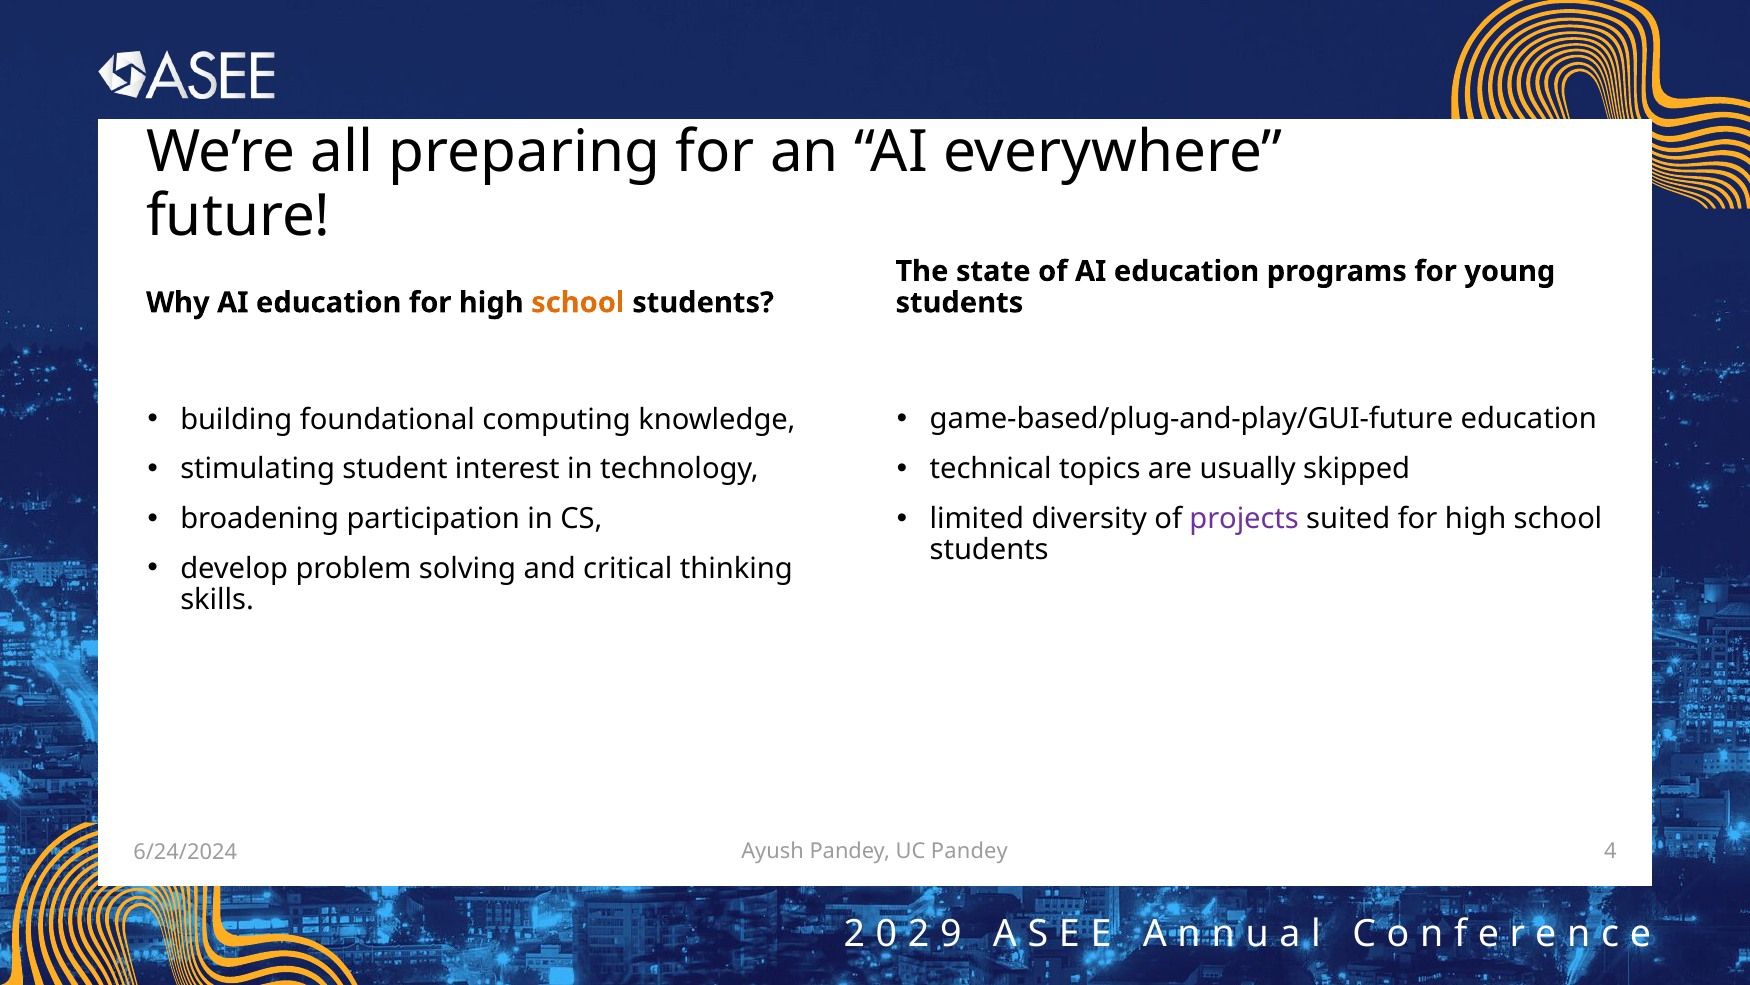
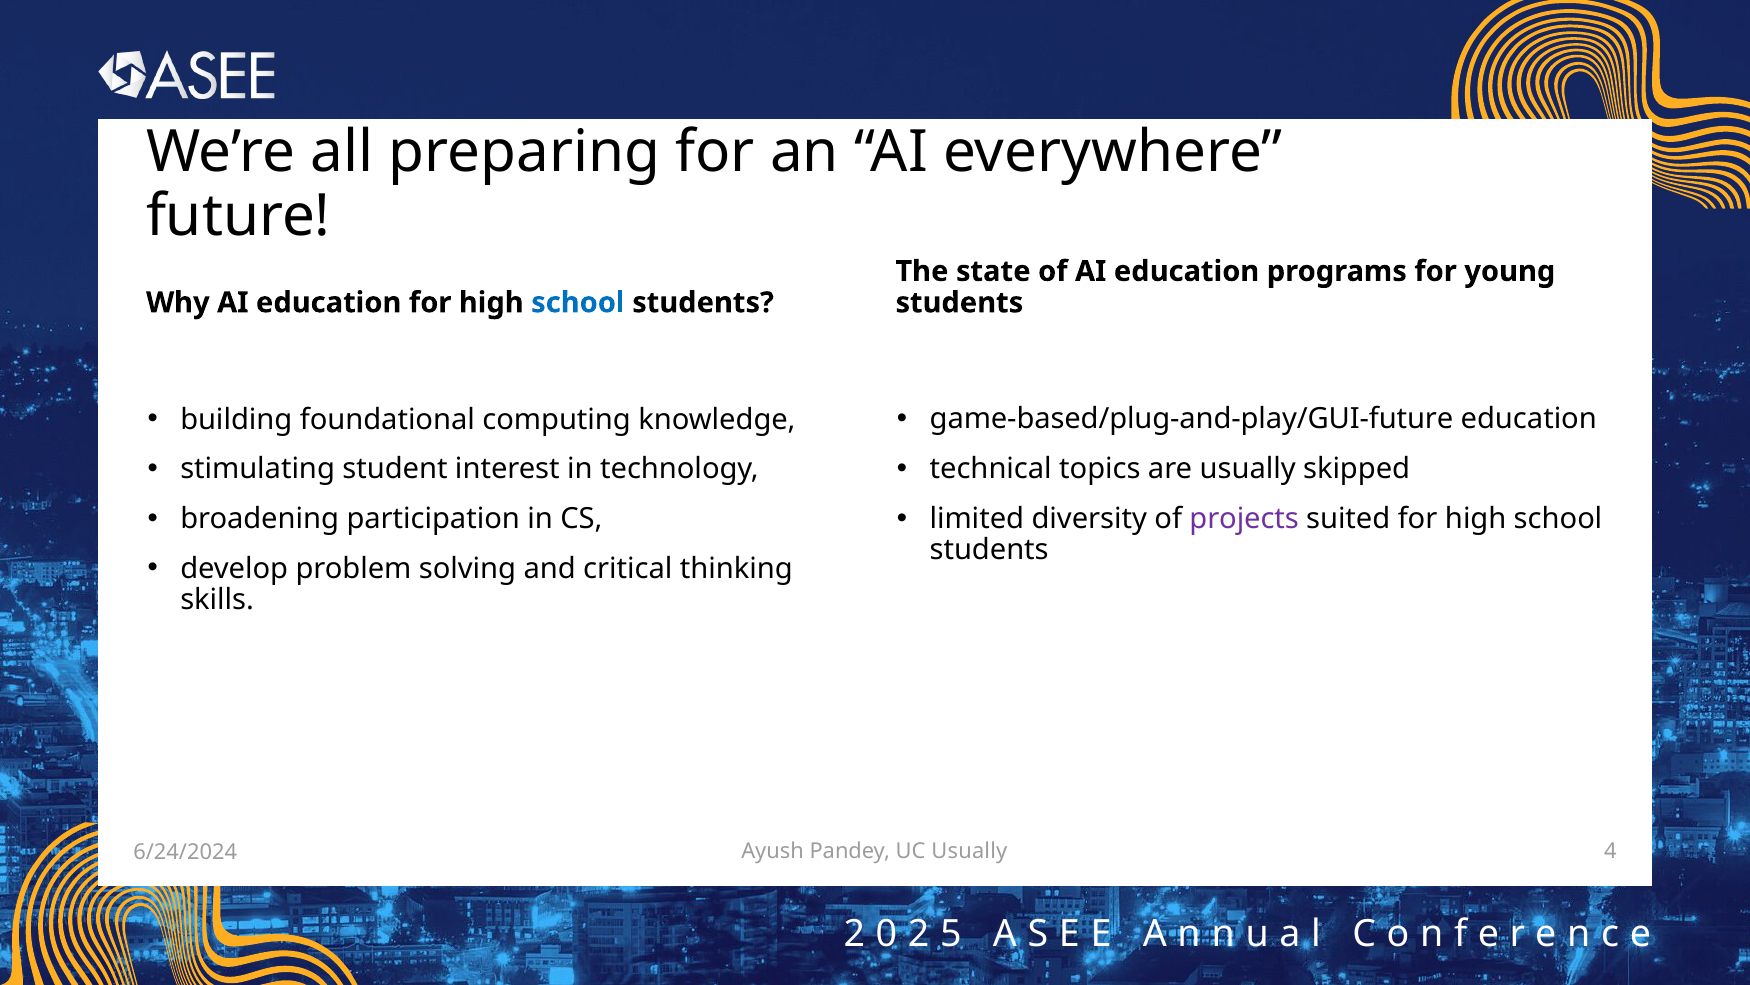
school at (578, 302) colour: orange -> blue
UC Pandey: Pandey -> Usually
9: 9 -> 5
